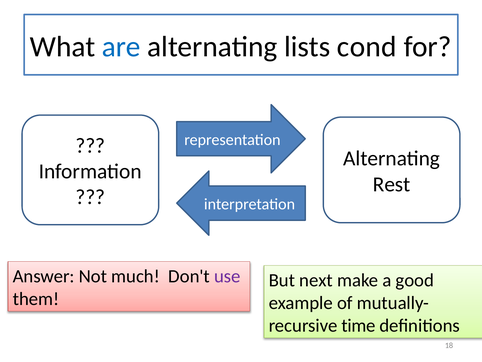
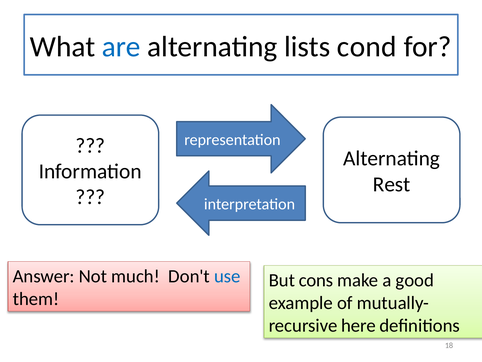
use colour: purple -> blue
next: next -> cons
time: time -> here
